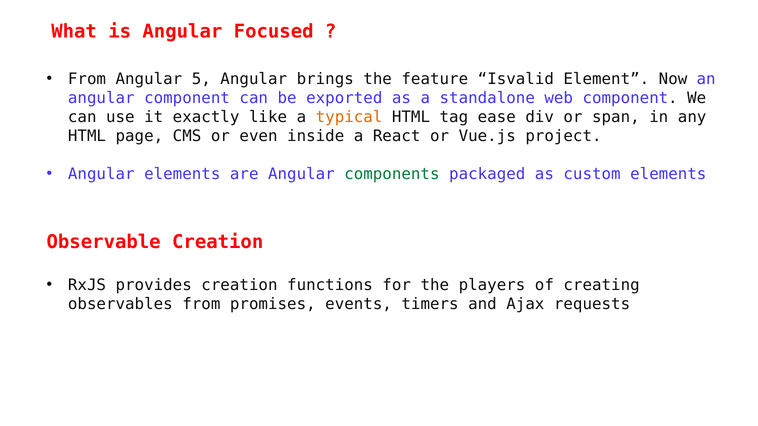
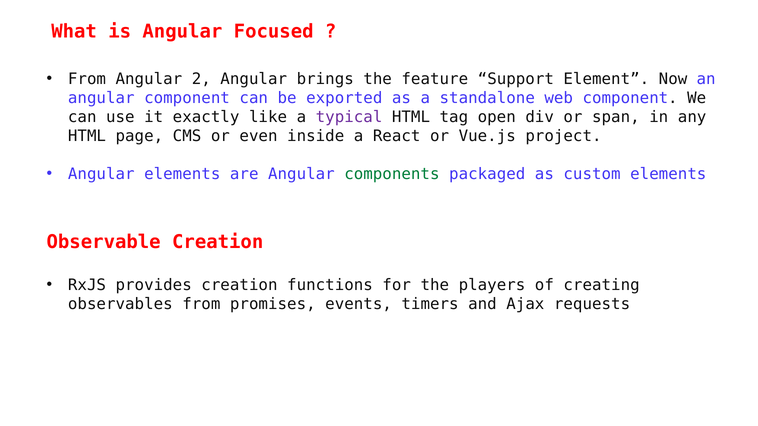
5: 5 -> 2
Isvalid: Isvalid -> Support
typical colour: orange -> purple
ease: ease -> open
